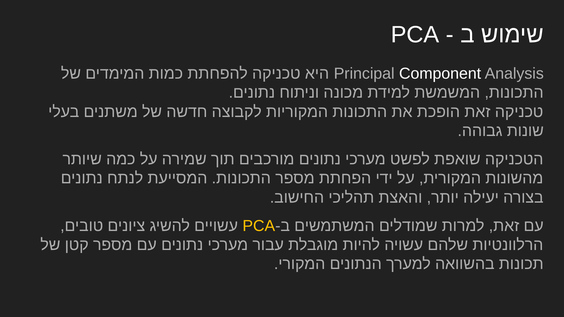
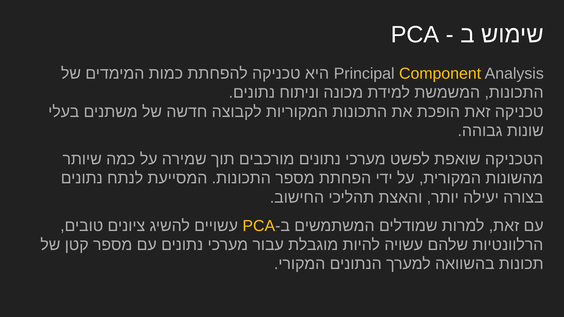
Component colour: white -> yellow
